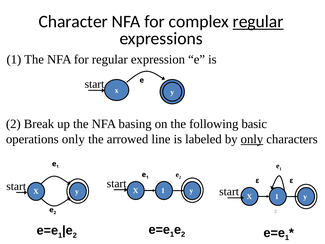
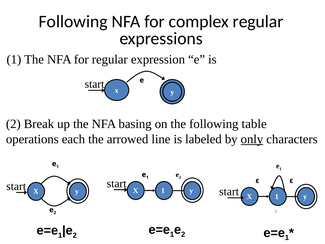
Character at (73, 22): Character -> Following
regular at (258, 22) underline: present -> none
basic: basic -> table
operations only: only -> each
